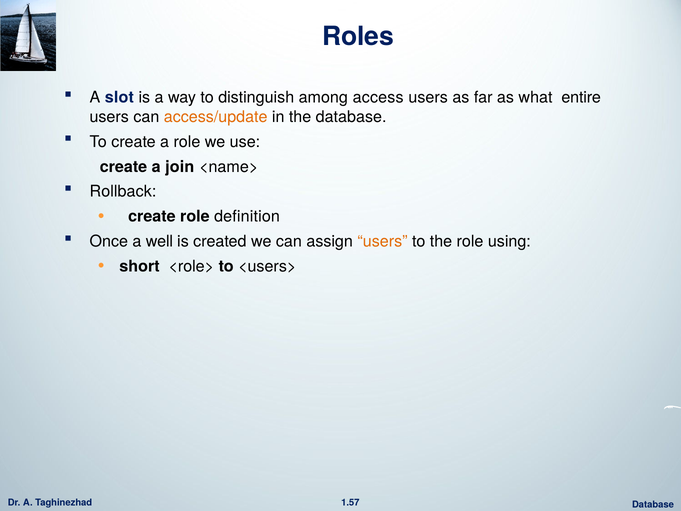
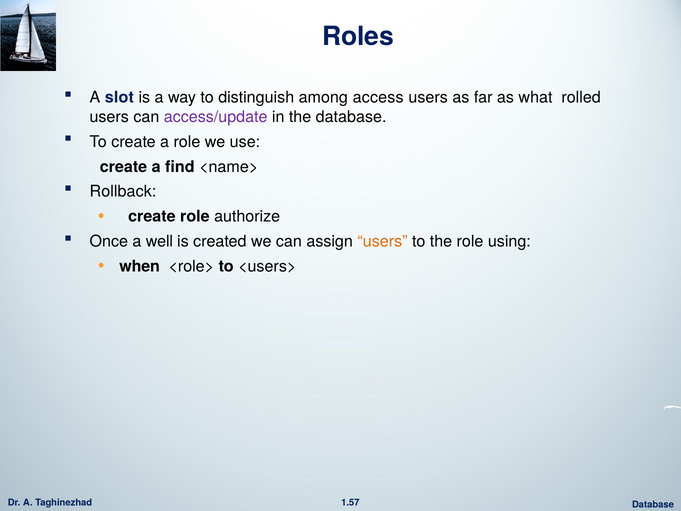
entire: entire -> rolled
access/update colour: orange -> purple
join: join -> find
definition: definition -> authorize
short: short -> when
